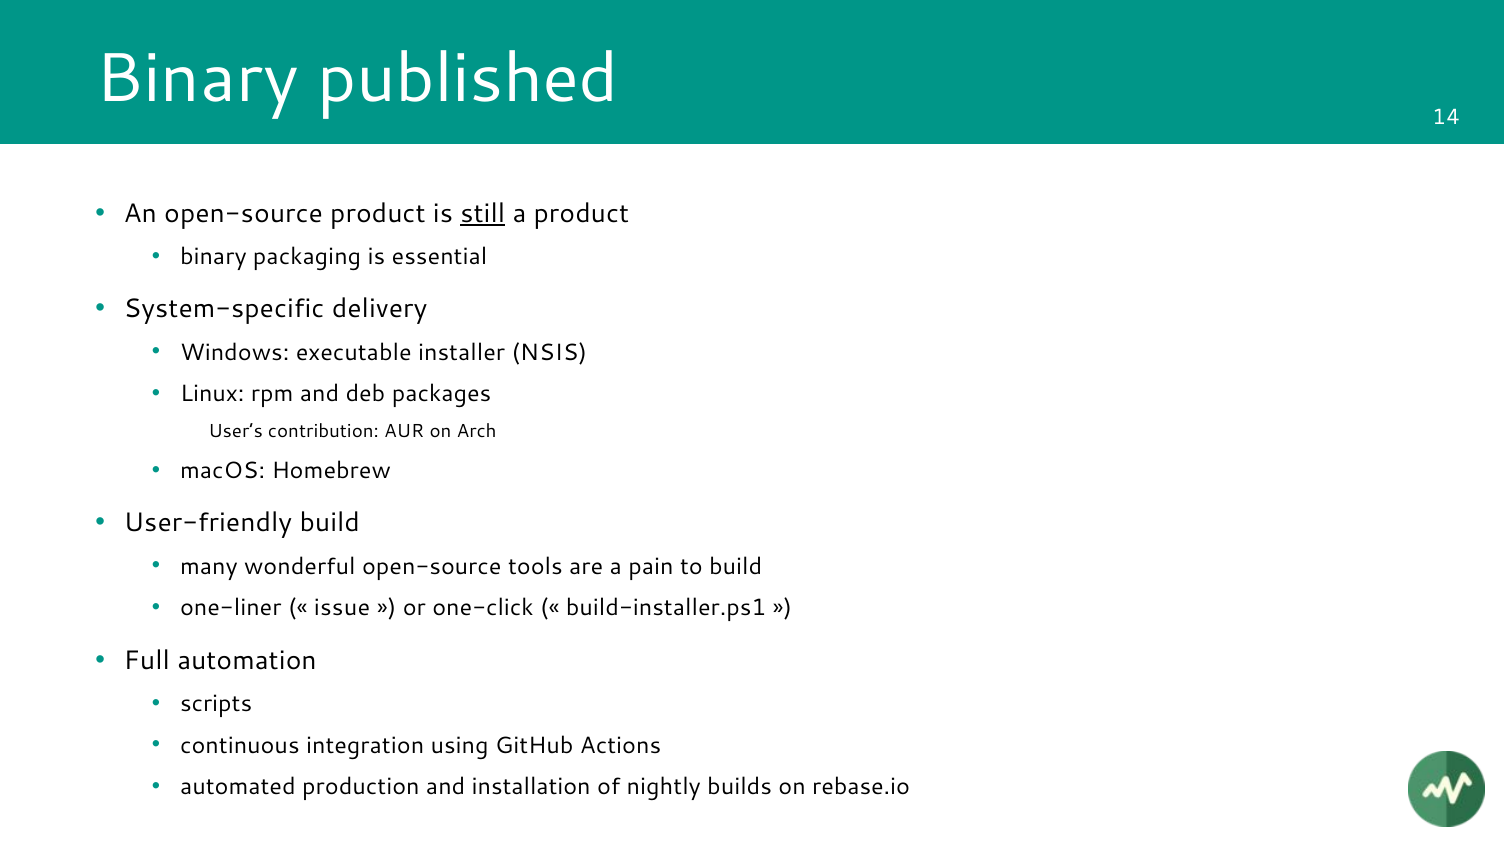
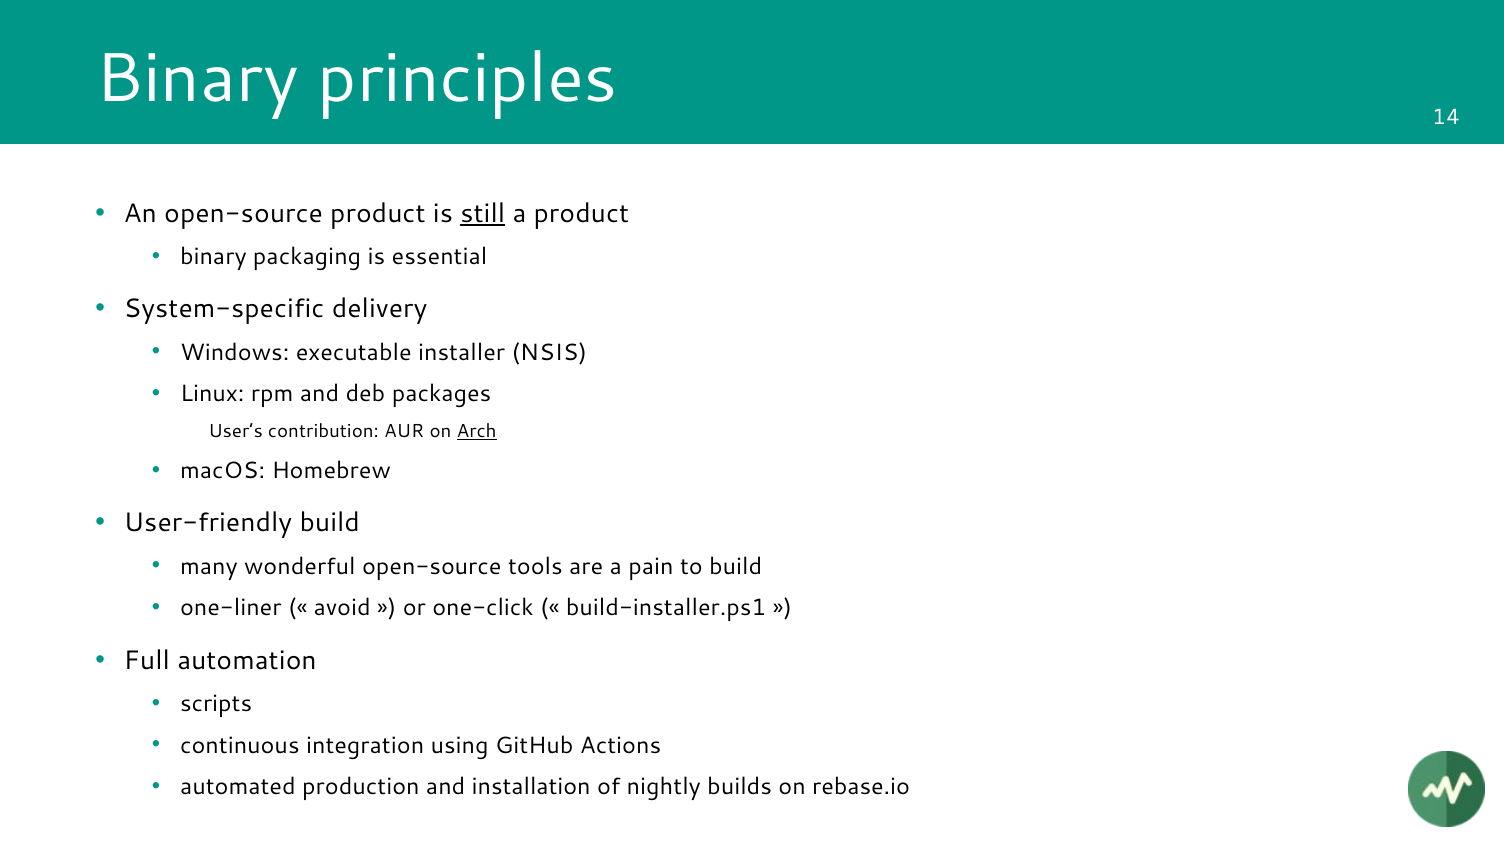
published: published -> principles
Arch underline: none -> present
issue: issue -> avoid
